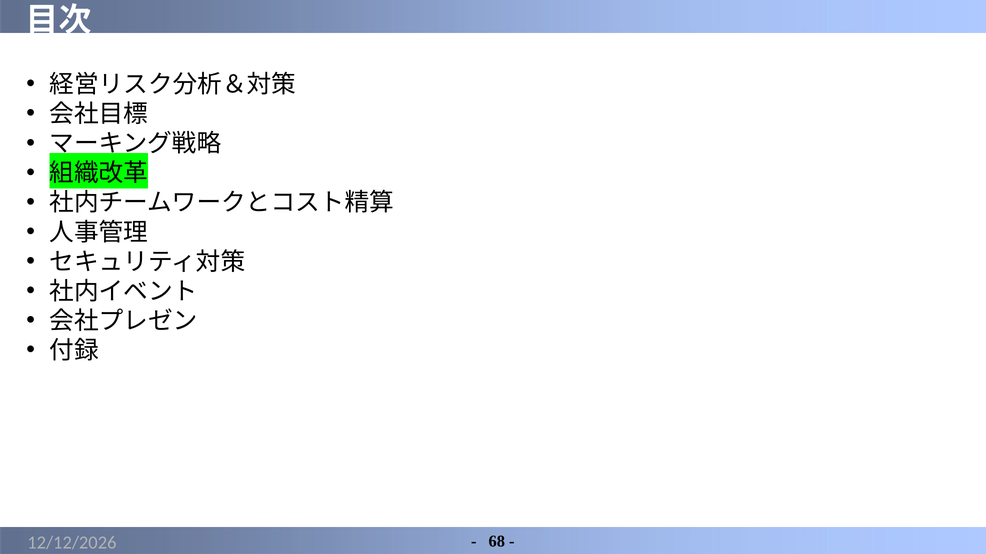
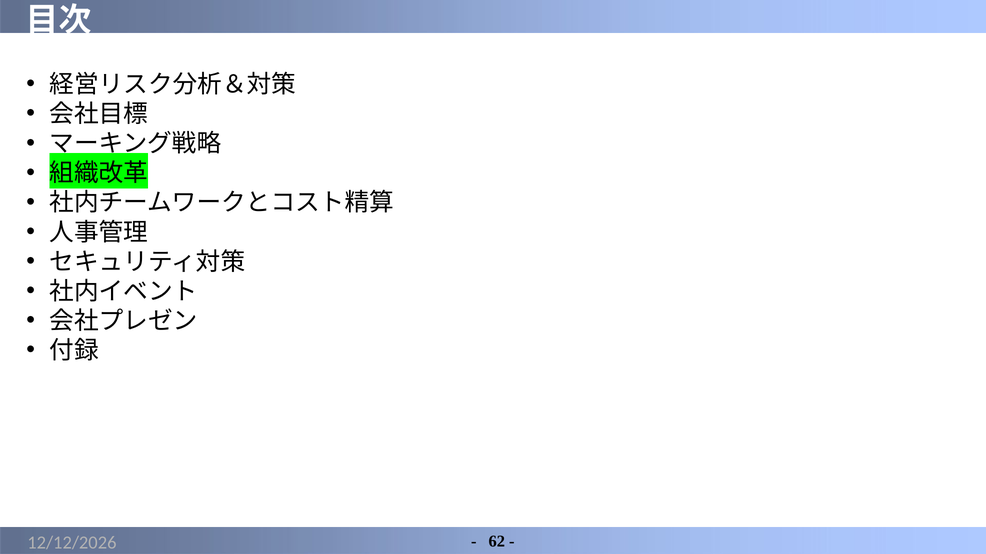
68: 68 -> 62
